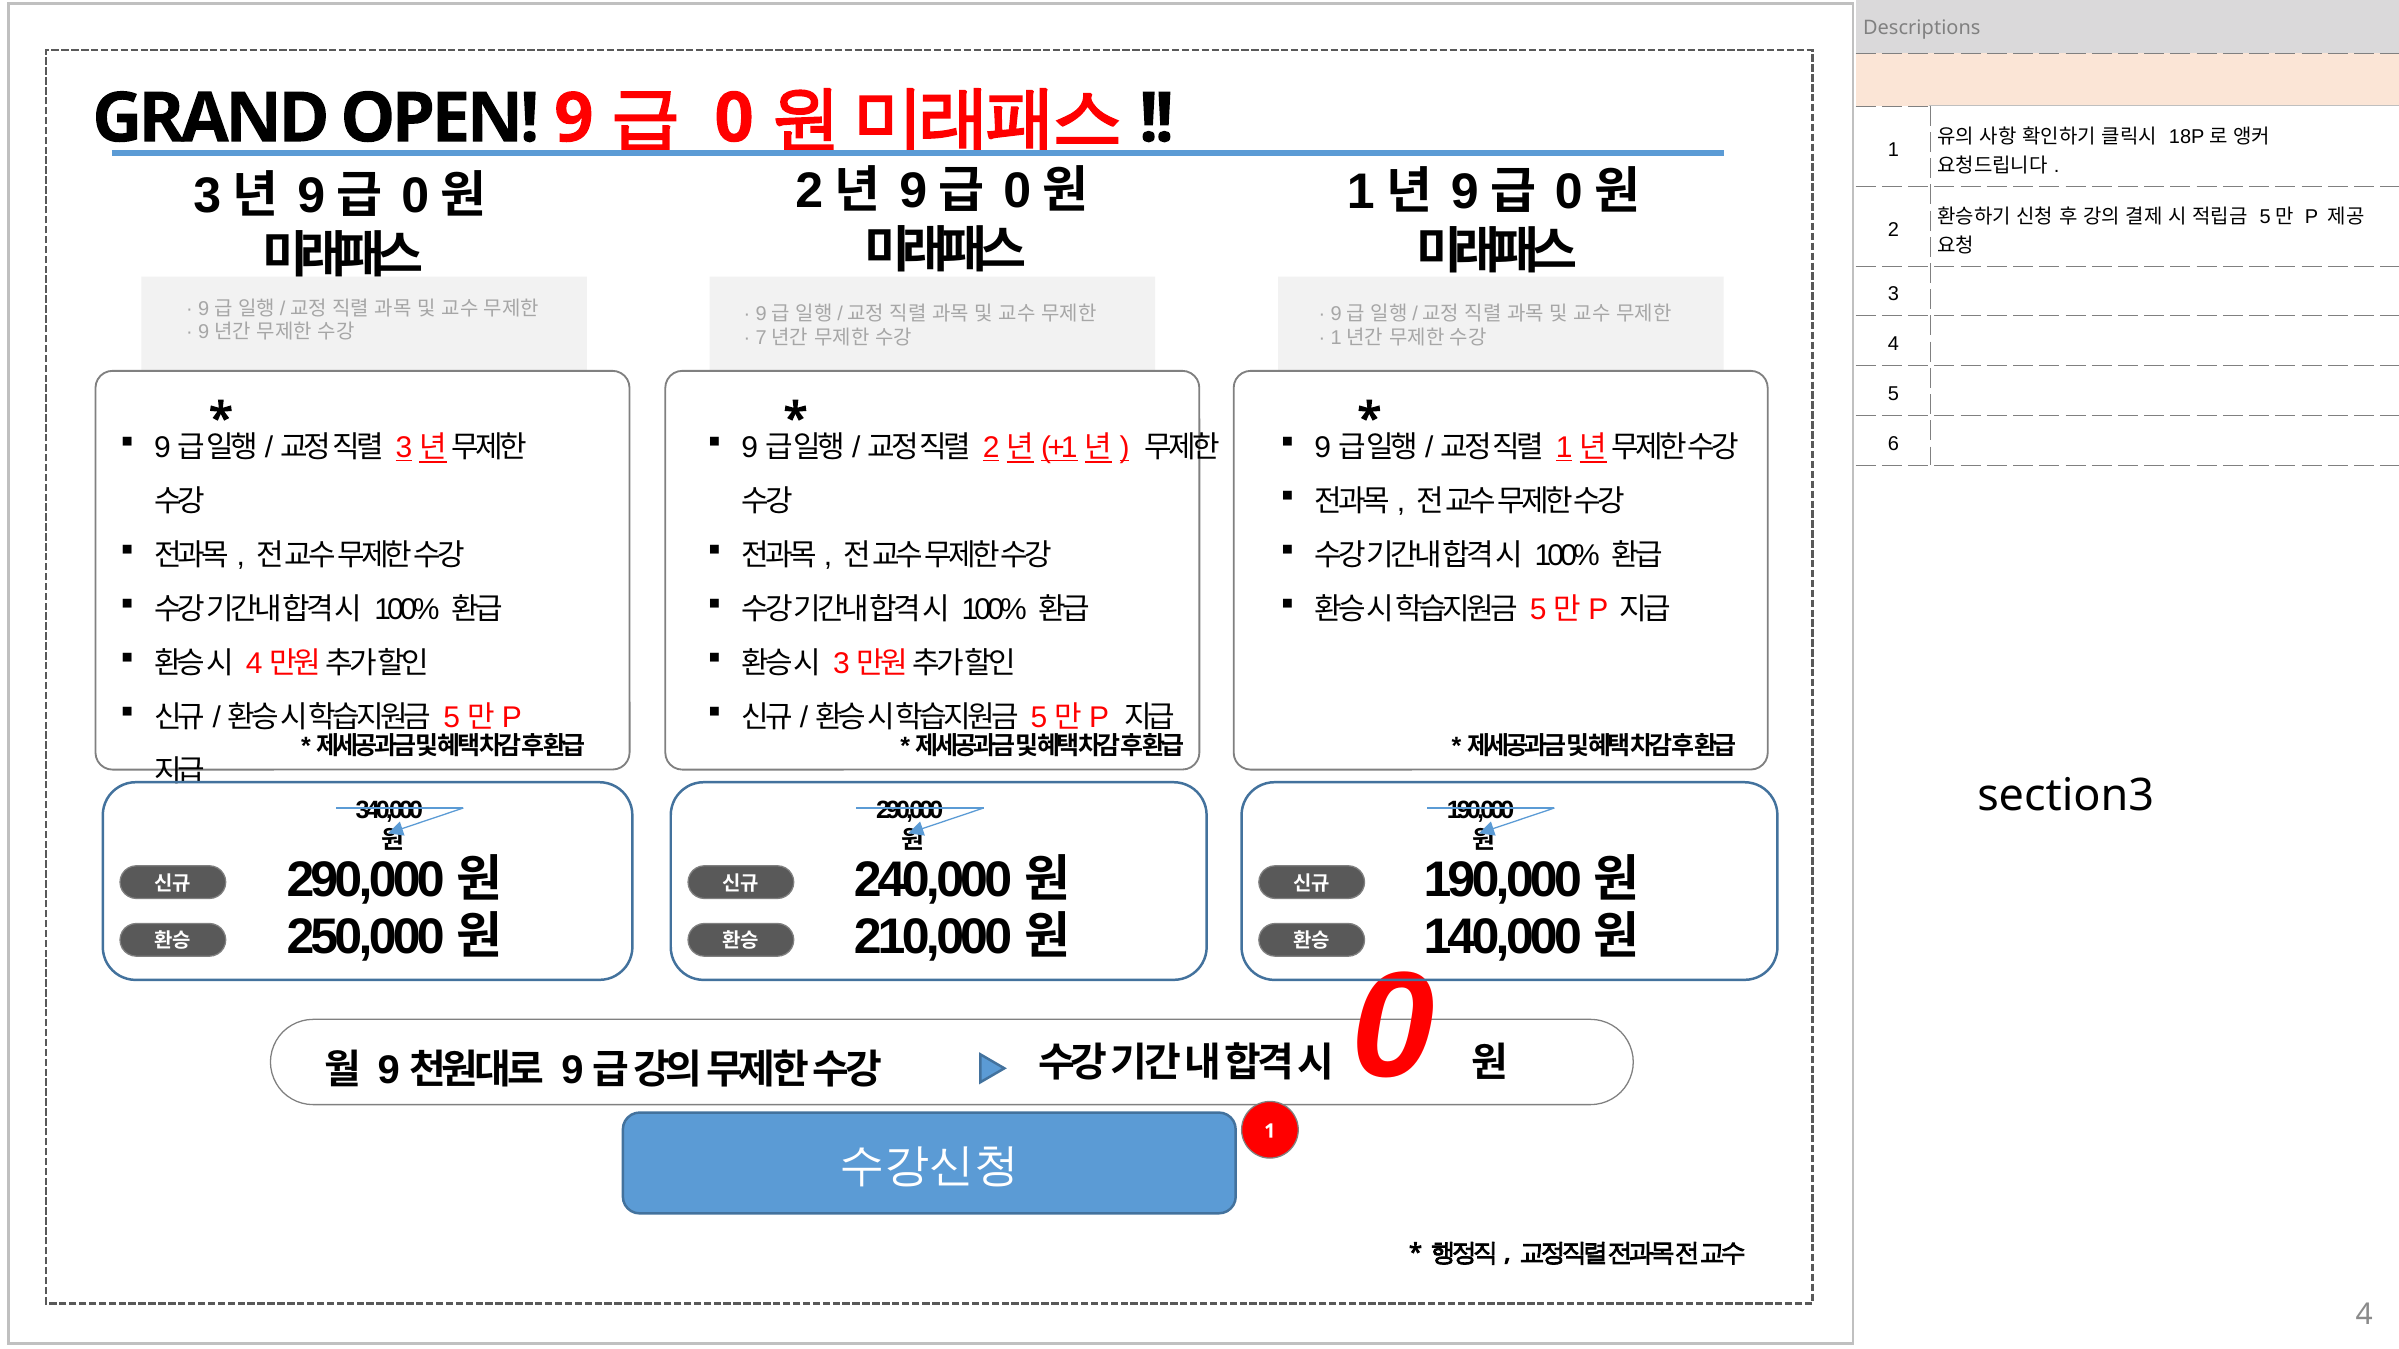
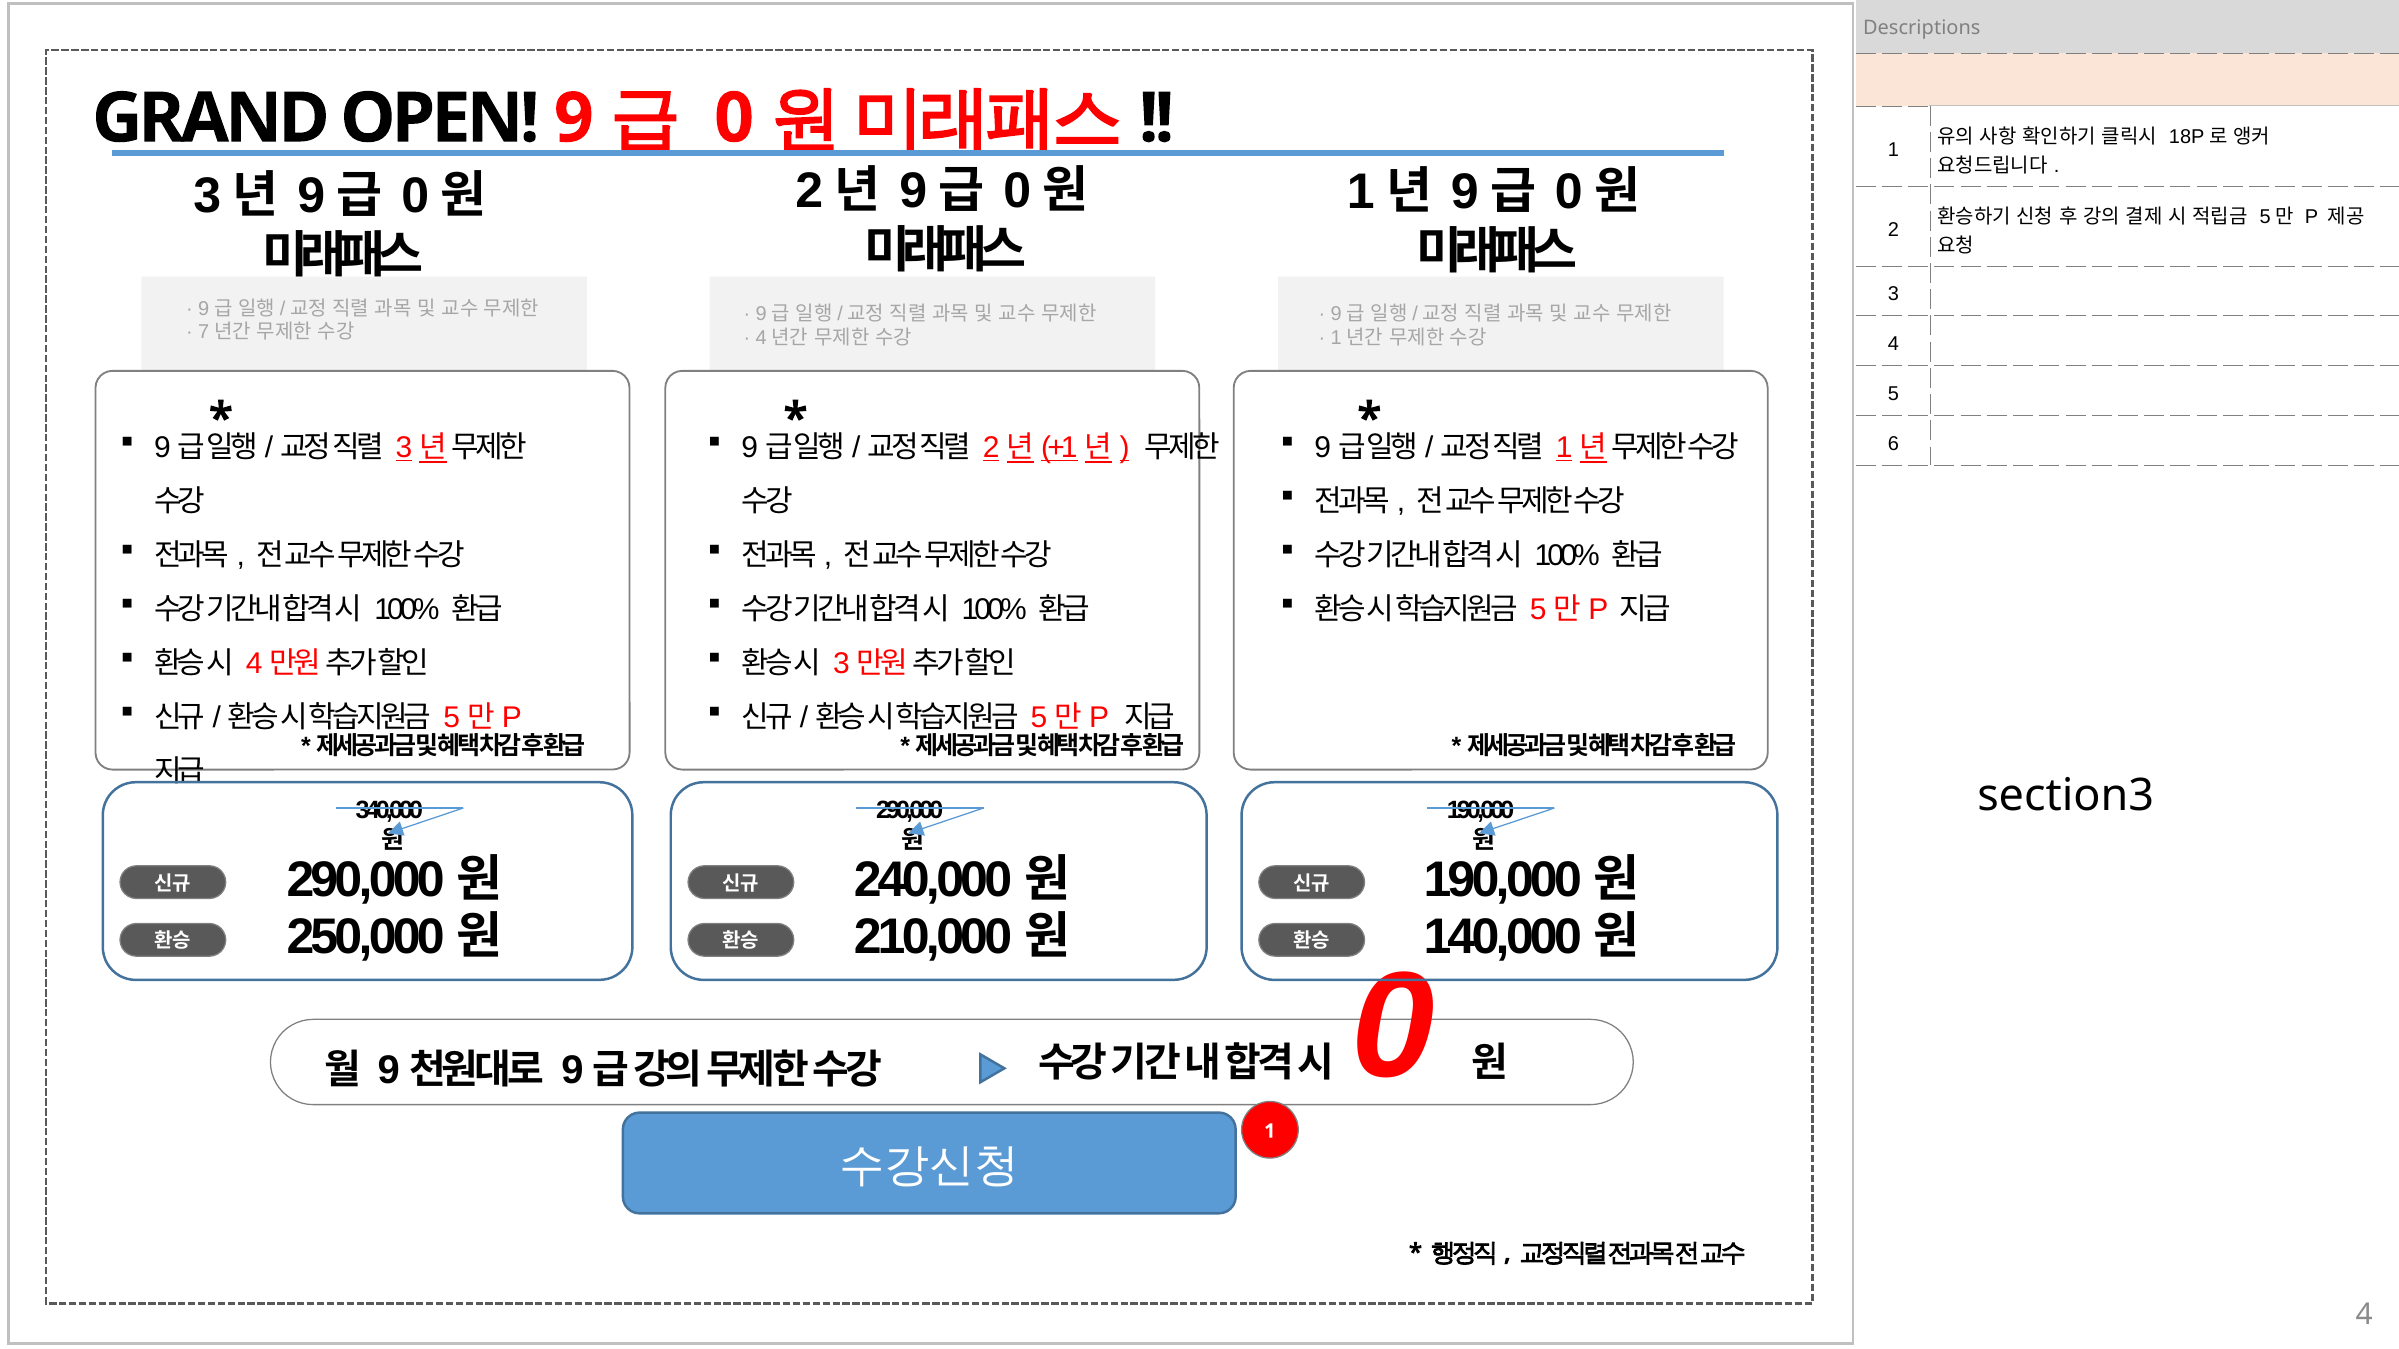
9 at (204, 332): 9 -> 7
7 at (761, 338): 7 -> 4
